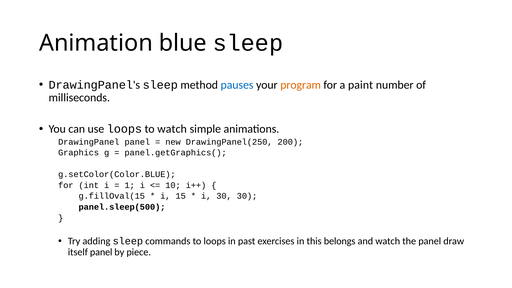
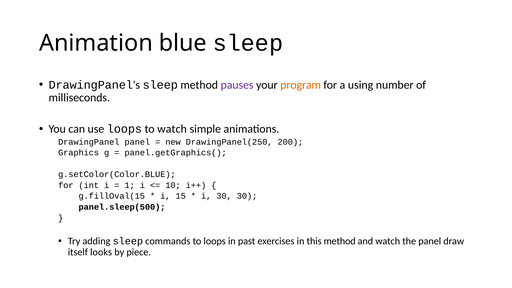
pauses colour: blue -> purple
paint: paint -> using
this belongs: belongs -> method
itself panel: panel -> looks
